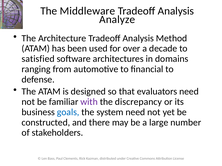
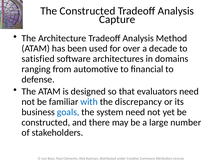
The Middleware: Middleware -> Constructed
Analyze: Analyze -> Capture
with colour: purple -> blue
